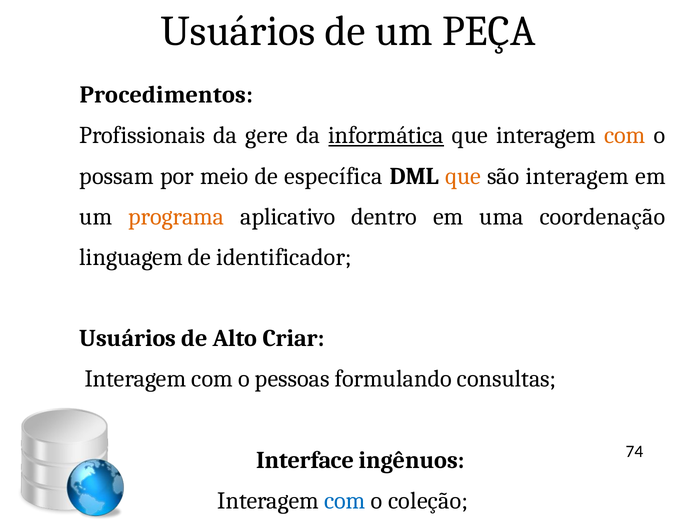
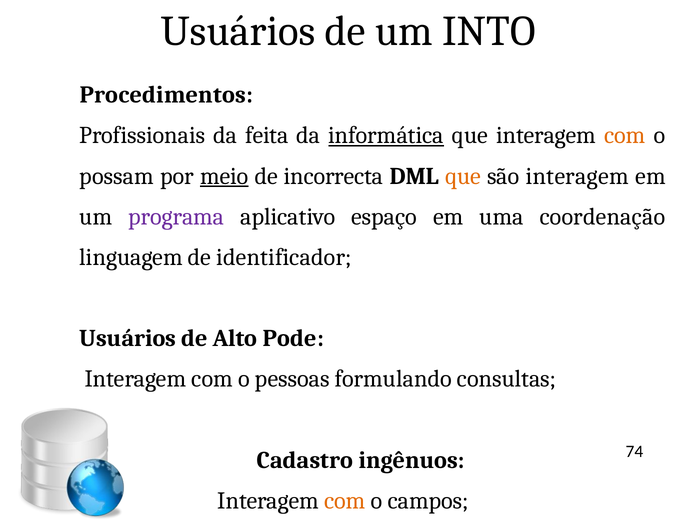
PEÇA: PEÇA -> INTO
gere: gere -> feita
meio underline: none -> present
específica: específica -> incorrecta
programa colour: orange -> purple
dentro: dentro -> espaço
Criar: Criar -> Pode
Interface: Interface -> Cadastro
com at (345, 501) colour: blue -> orange
coleção: coleção -> campos
